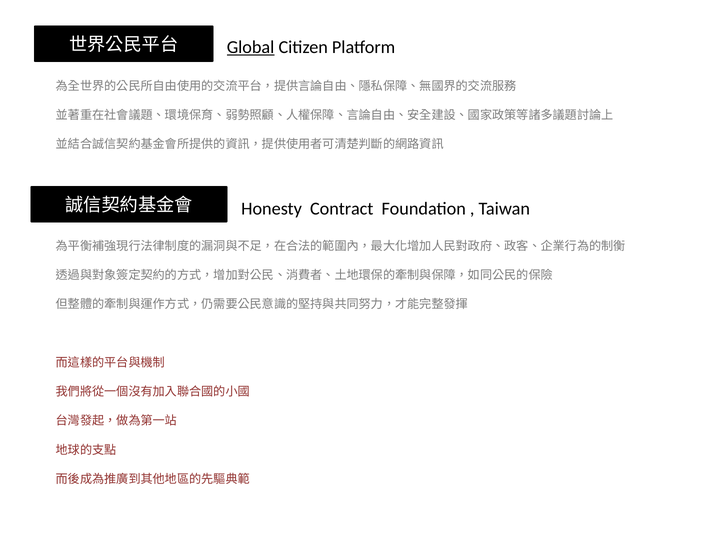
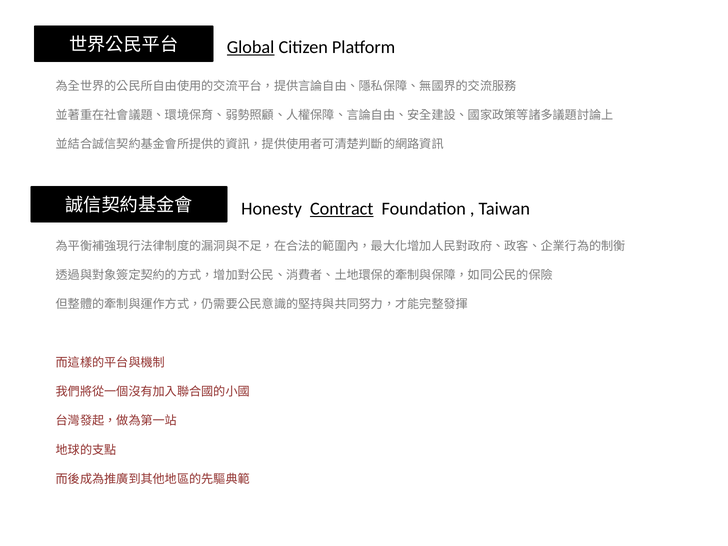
Contract underline: none -> present
